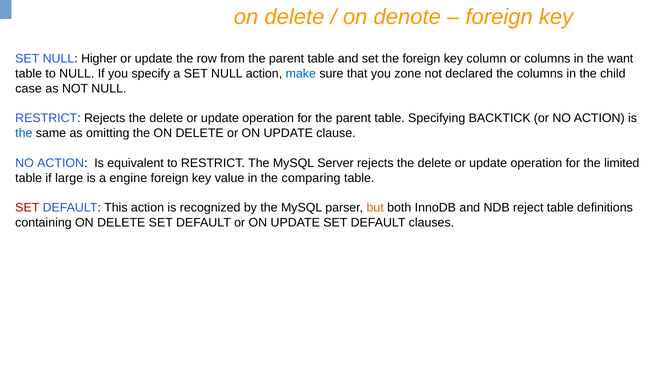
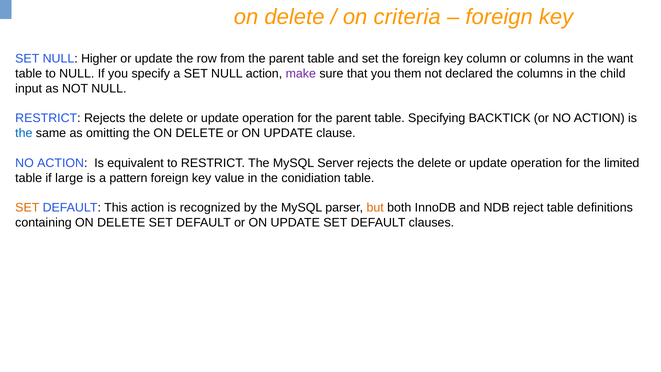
denote: denote -> criteria
make colour: blue -> purple
zone: zone -> them
case: case -> input
engine: engine -> pattern
comparing: comparing -> conidiation
SET at (27, 208) colour: red -> orange
